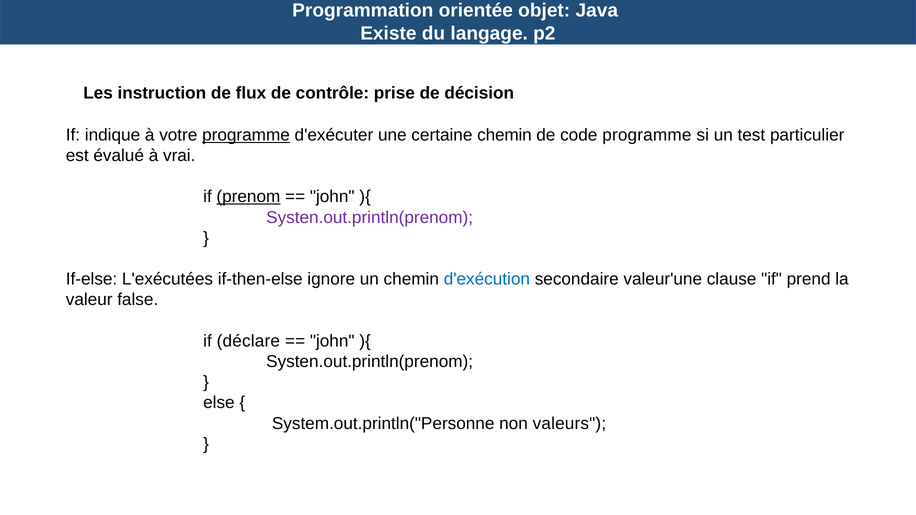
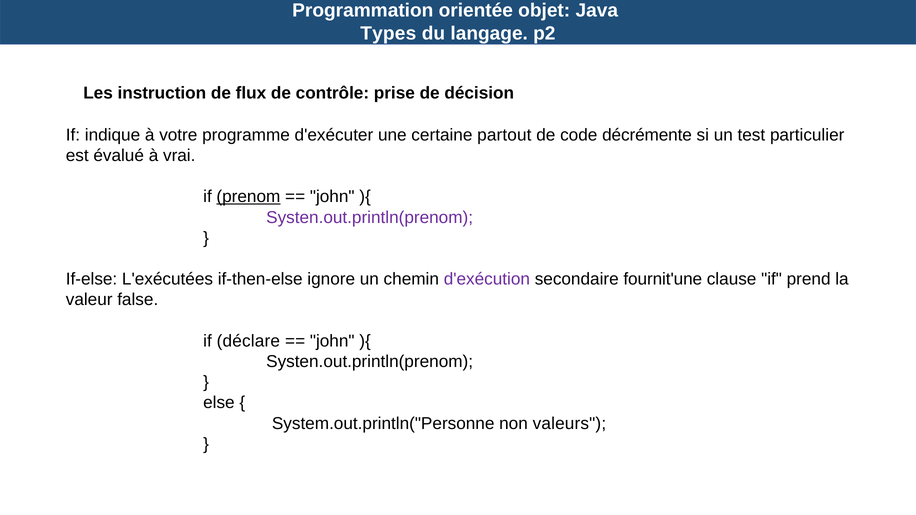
Existe: Existe -> Types
programme at (246, 135) underline: present -> none
certaine chemin: chemin -> partout
code programme: programme -> décrémente
d'exécution colour: blue -> purple
valeur'une: valeur'une -> fournit'une
